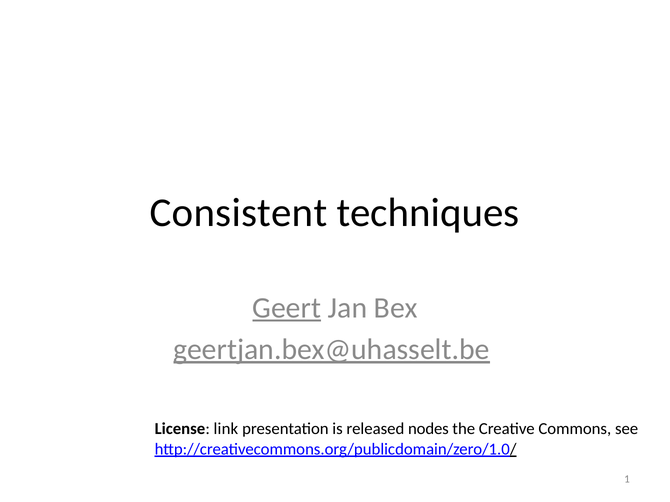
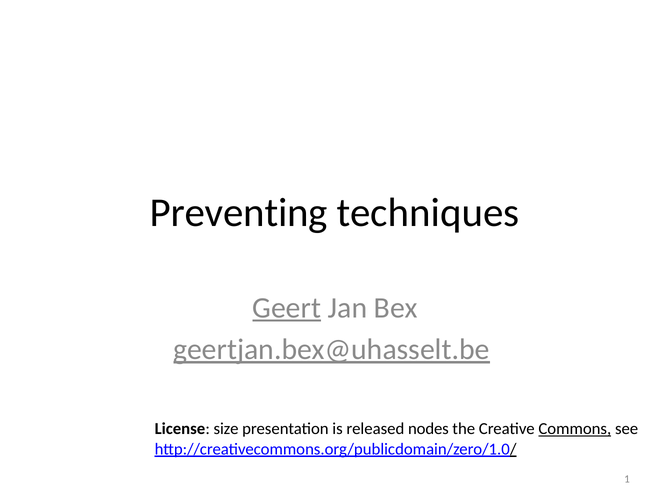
Consistent: Consistent -> Preventing
link: link -> size
Commons underline: none -> present
